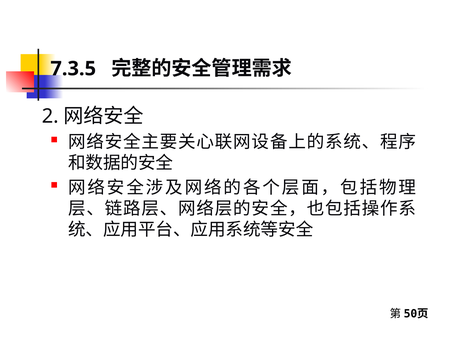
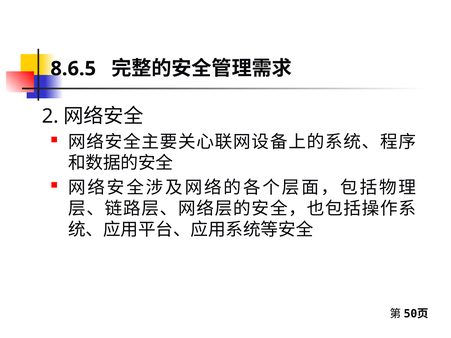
7.3.5: 7.3.5 -> 8.6.5
